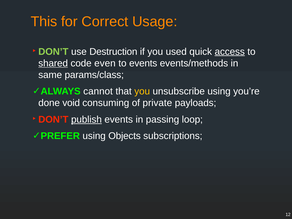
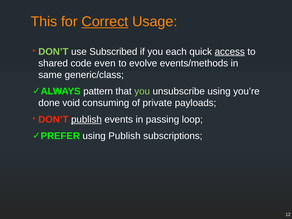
Correct underline: none -> present
Destruction: Destruction -> Subscribed
used: used -> each
shared underline: present -> none
to events: events -> evolve
params/class: params/class -> generic/class
cannot: cannot -> pattern
you at (142, 91) colour: yellow -> light green
using Objects: Objects -> Publish
